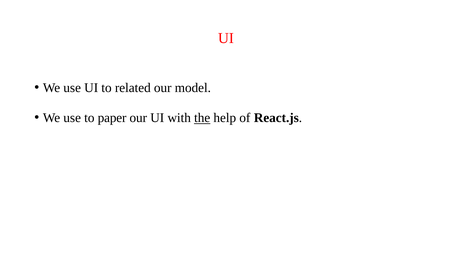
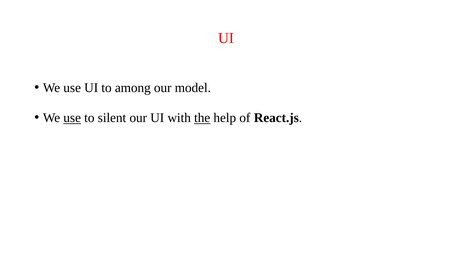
related: related -> among
use at (72, 118) underline: none -> present
paper: paper -> silent
